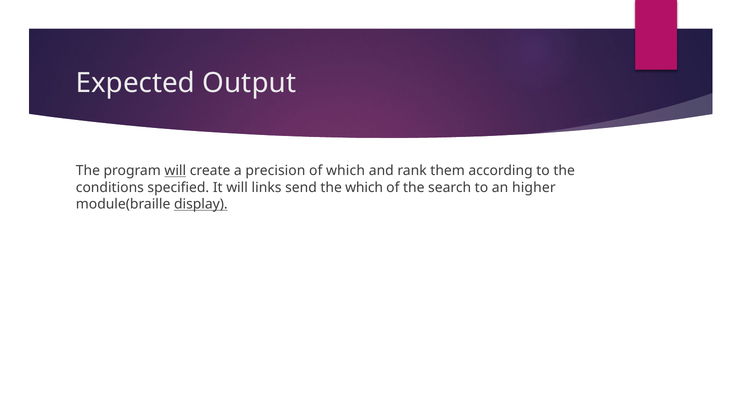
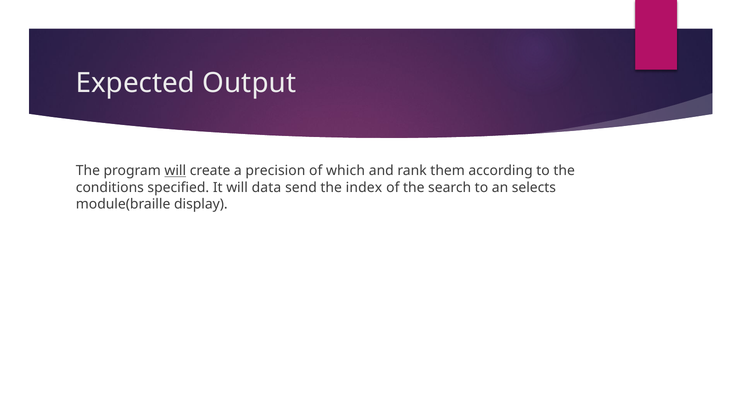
links: links -> data
the which: which -> index
higher: higher -> selects
display underline: present -> none
